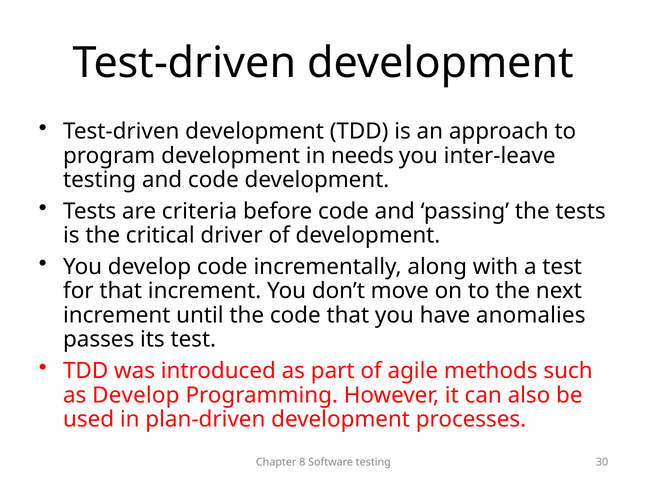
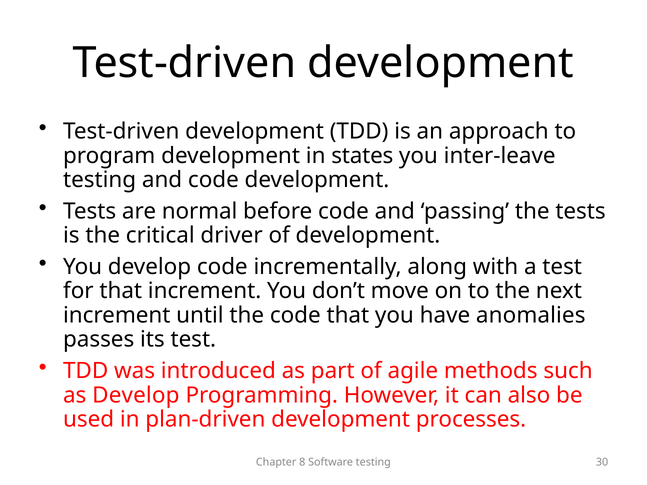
needs: needs -> states
criteria: criteria -> normal
